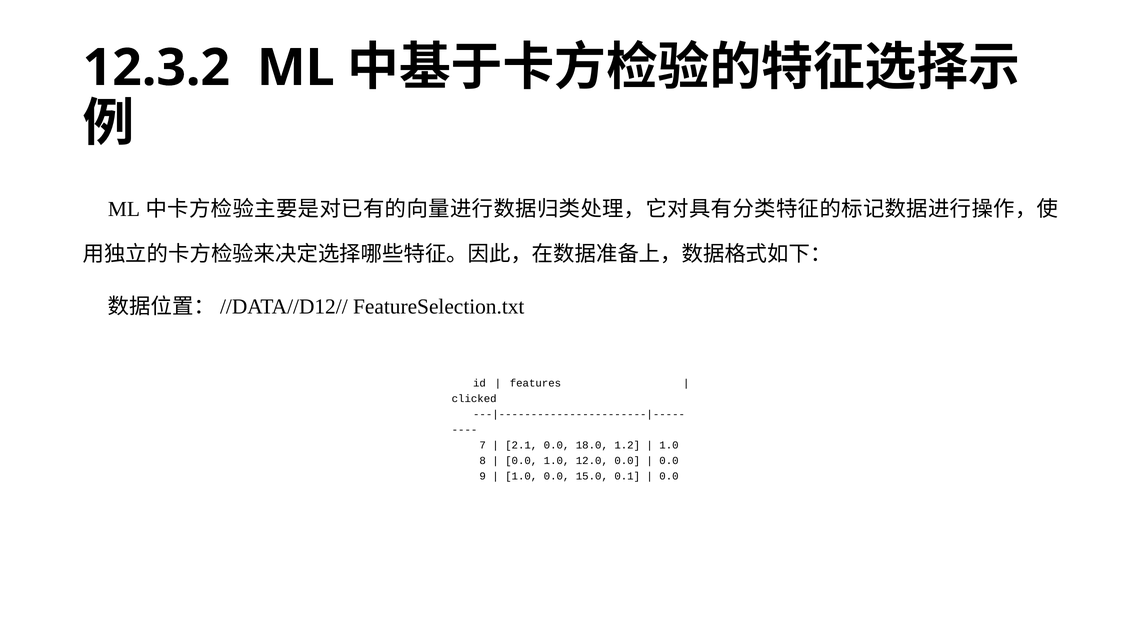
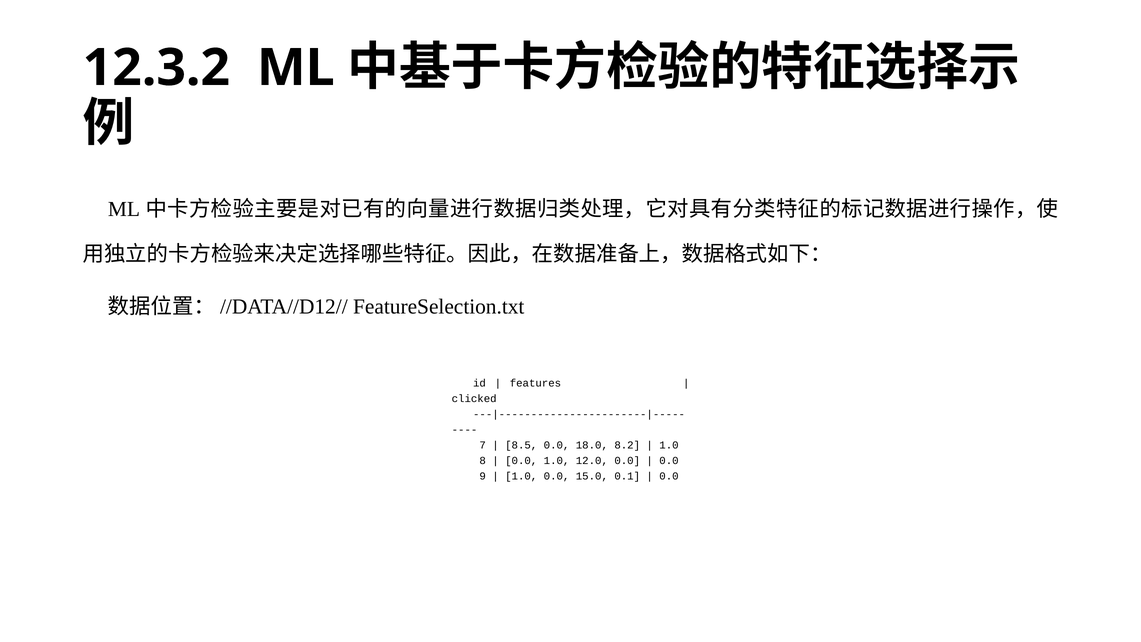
2.1: 2.1 -> 8.5
1.2: 1.2 -> 8.2
